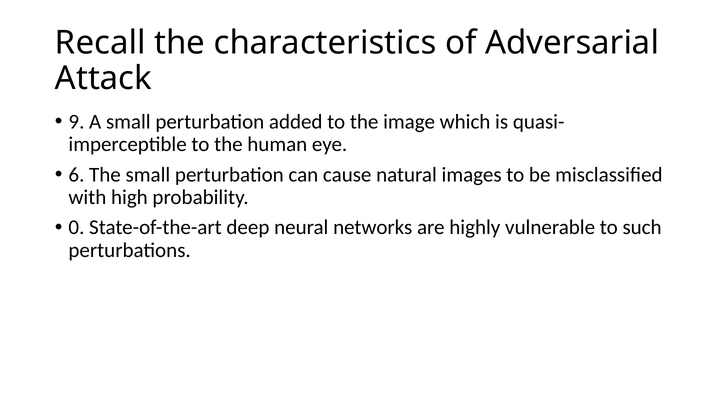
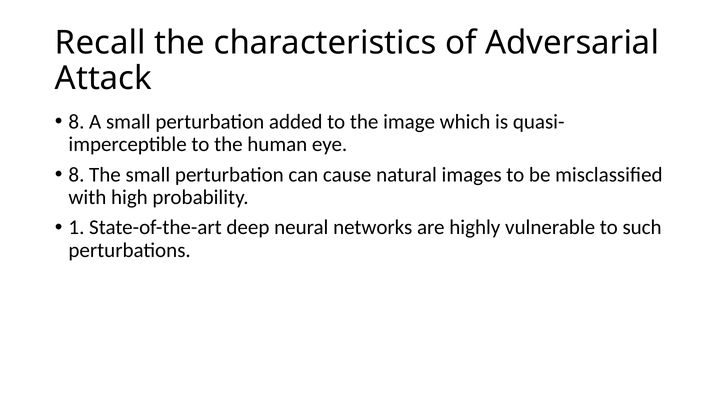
9 at (76, 122): 9 -> 8
6 at (76, 175): 6 -> 8
0: 0 -> 1
